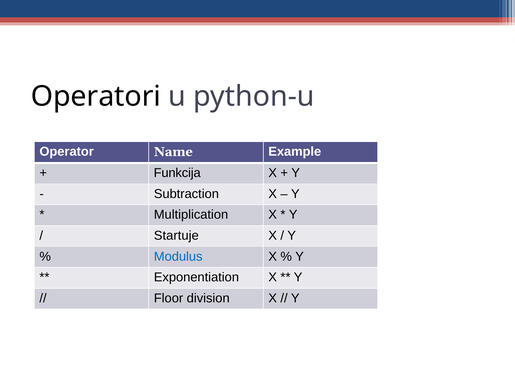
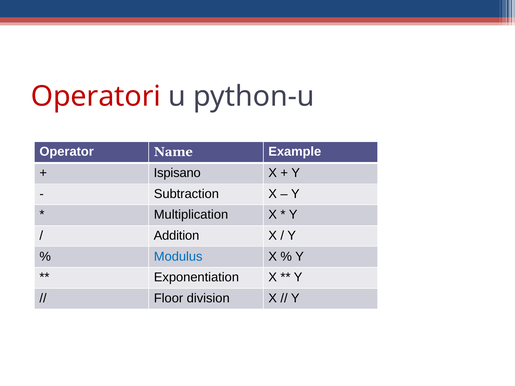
Operatori colour: black -> red
Funkcija: Funkcija -> Ispisano
Startuje: Startuje -> Addition
